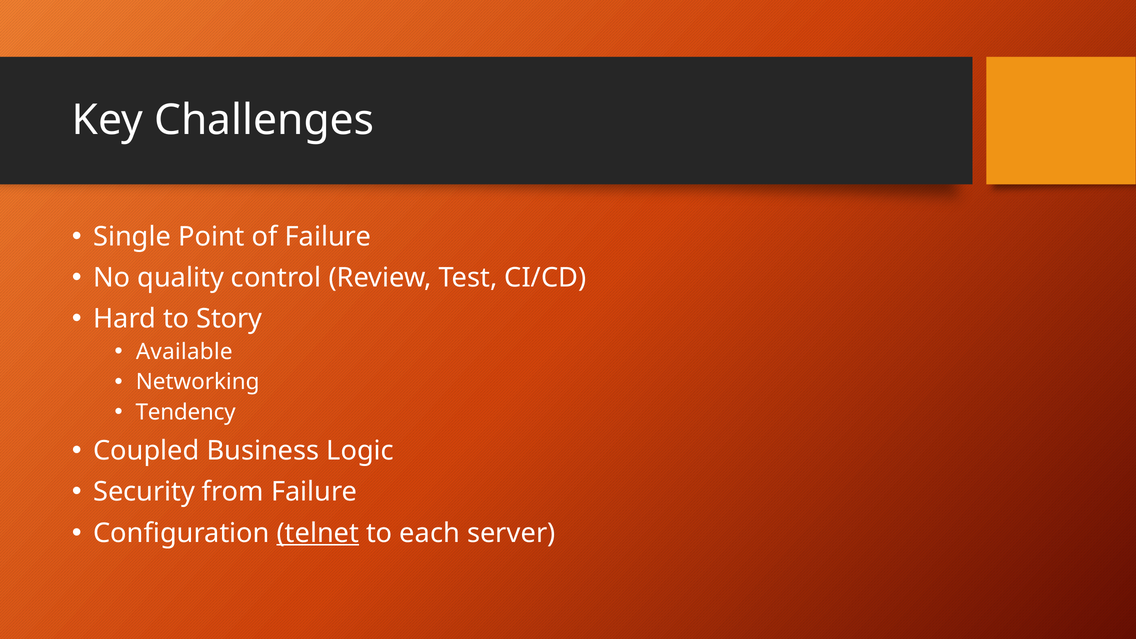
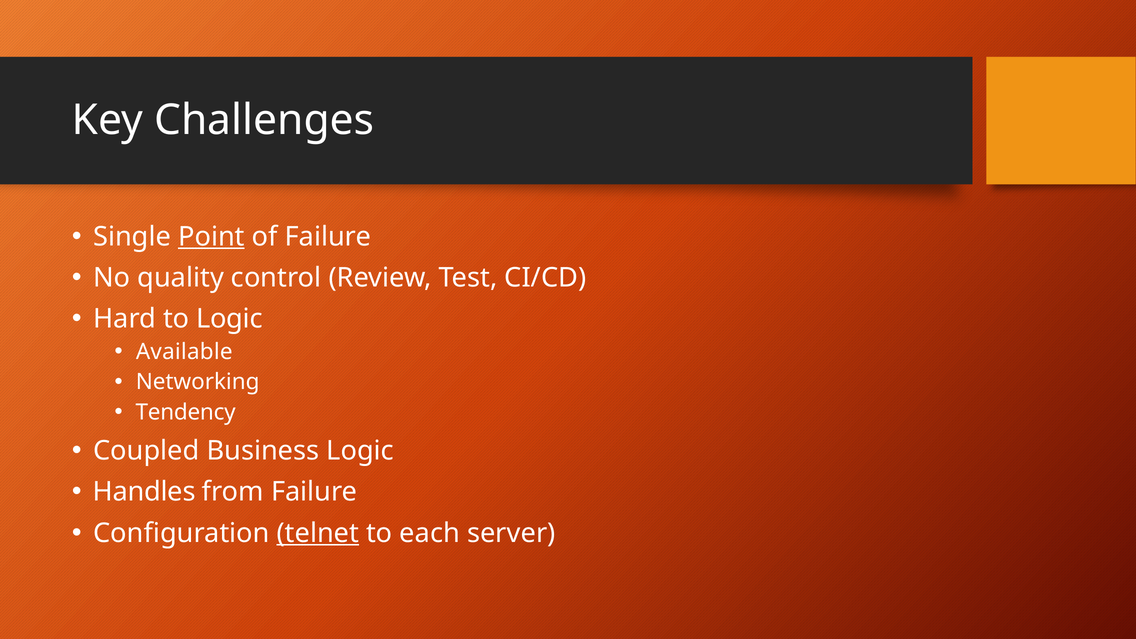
Point underline: none -> present
to Story: Story -> Logic
Security: Security -> Handles
